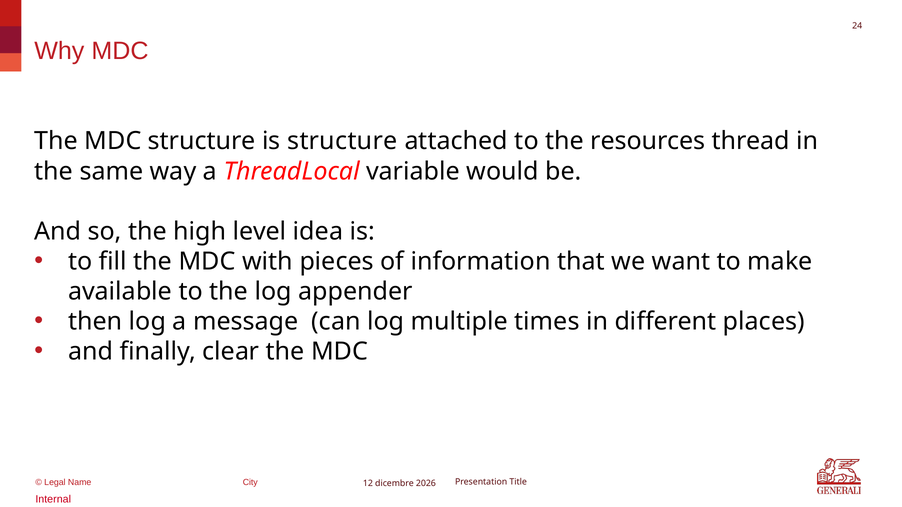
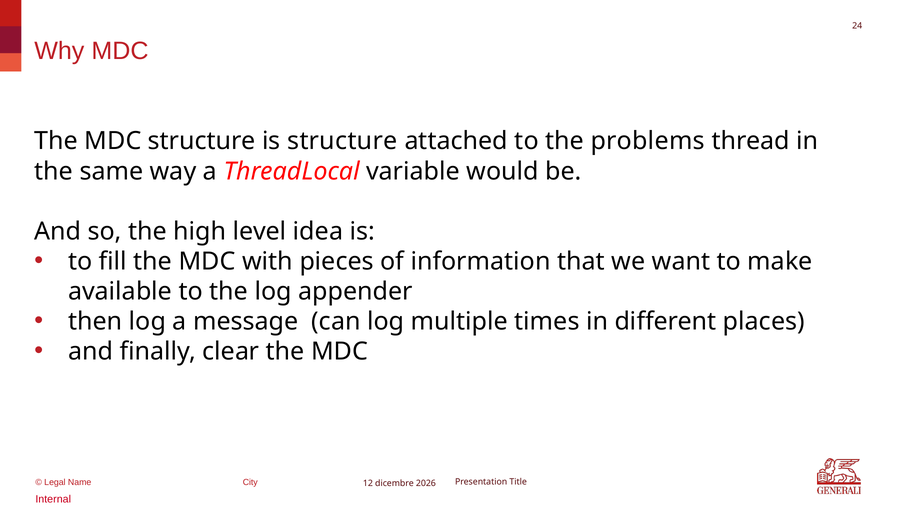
resources: resources -> problems
